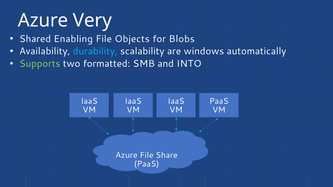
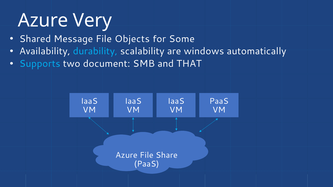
Enabling: Enabling -> Message
Blobs: Blobs -> Some
Supports colour: light green -> light blue
formatted: formatted -> document
INTO: INTO -> THAT
